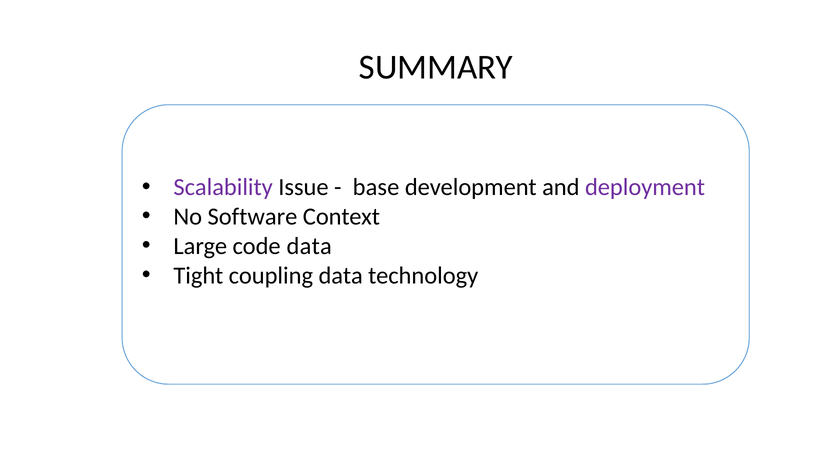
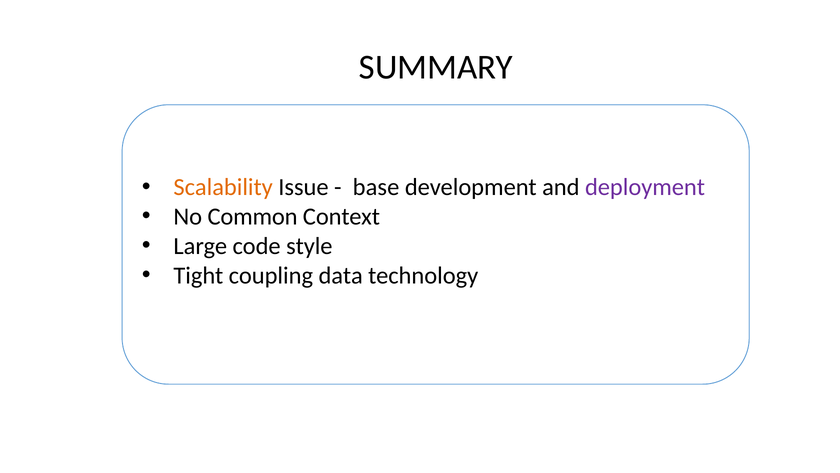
Scalability colour: purple -> orange
Software: Software -> Common
code data: data -> style
